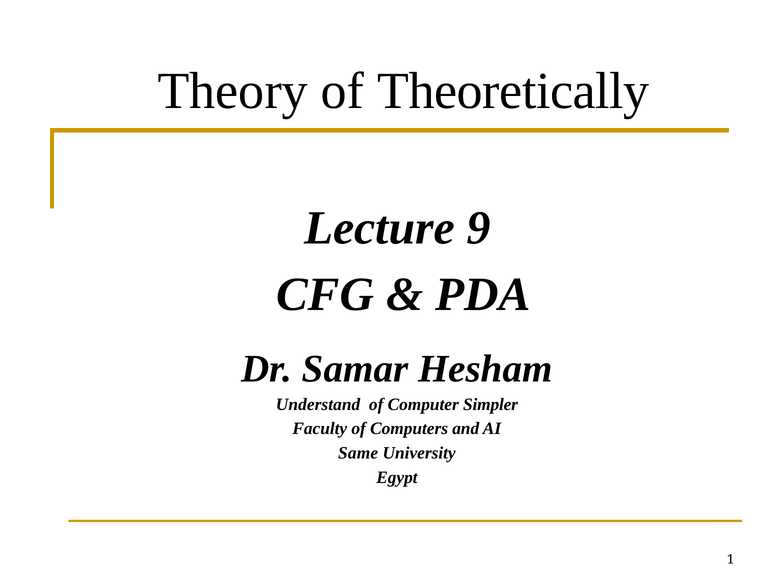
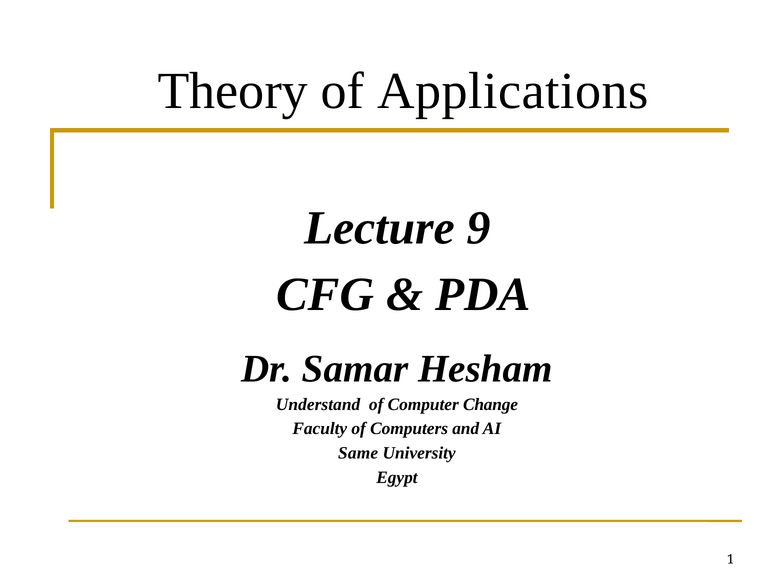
Theoretically: Theoretically -> Applications
Simpler: Simpler -> Change
